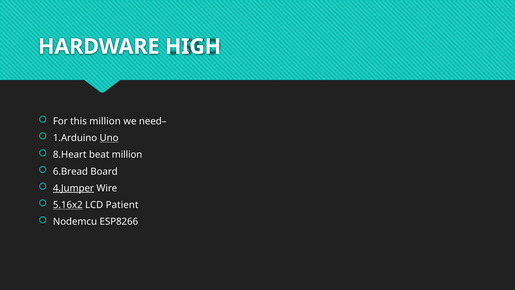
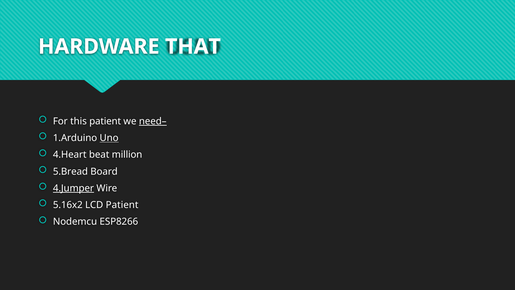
HIGH: HIGH -> THAT
this million: million -> patient
need– underline: none -> present
8.Heart: 8.Heart -> 4.Heart
6.Bread: 6.Bread -> 5.Bread
5.16x2 underline: present -> none
